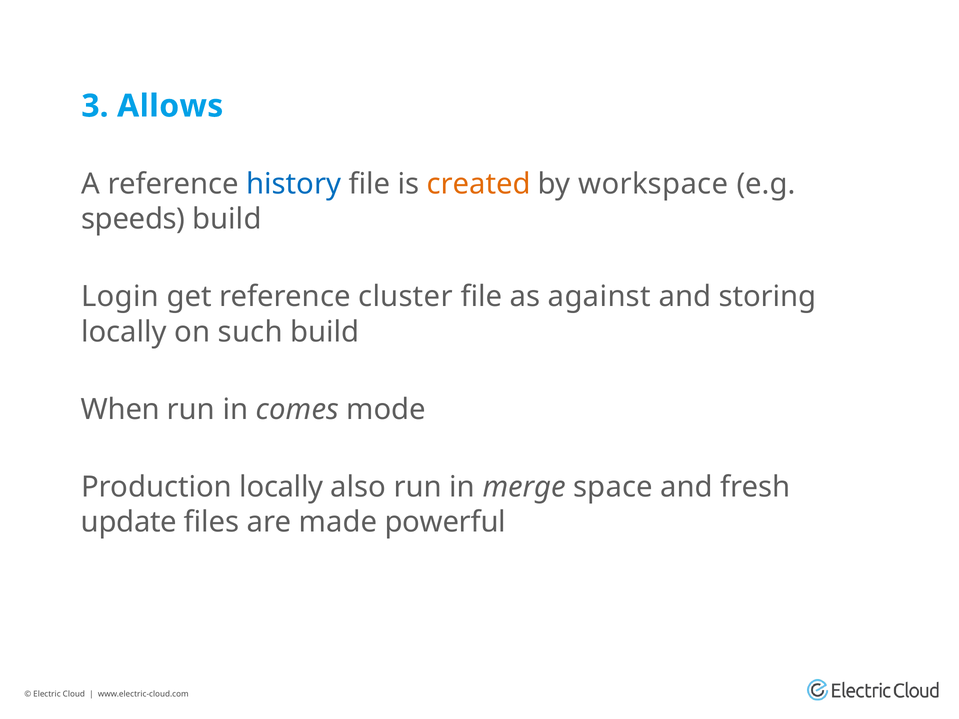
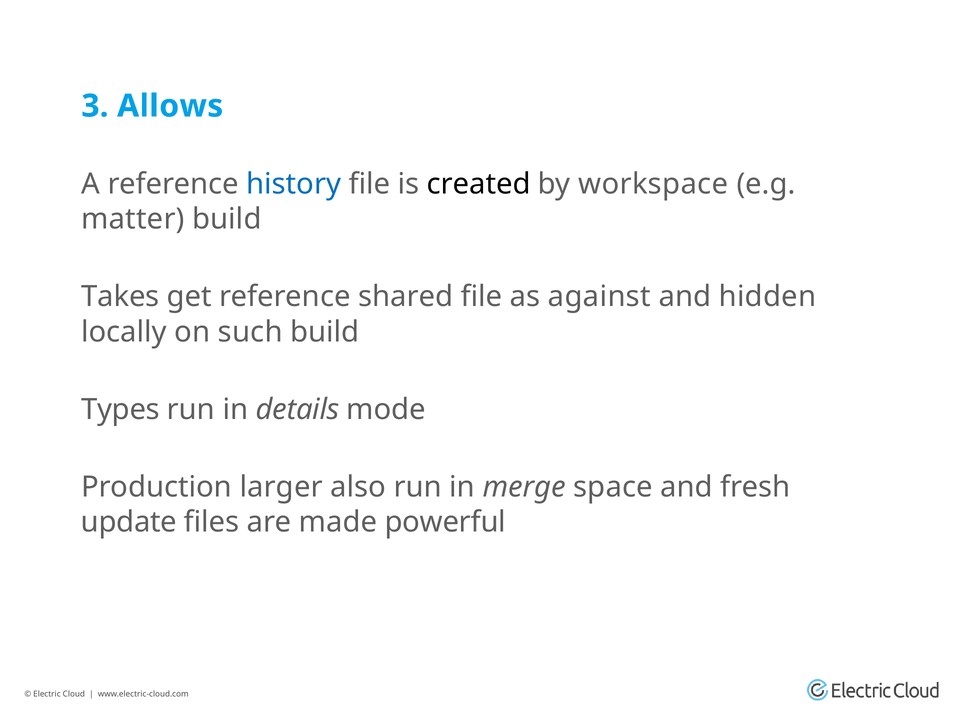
created colour: orange -> black
speeds: speeds -> matter
Login: Login -> Takes
cluster: cluster -> shared
storing: storing -> hidden
When: When -> Types
comes: comes -> details
Production locally: locally -> larger
